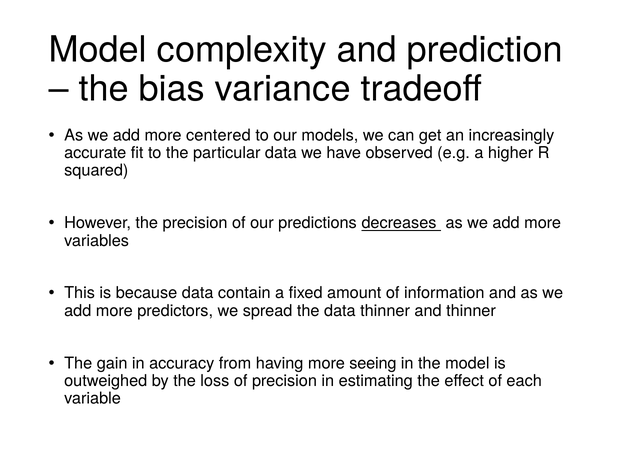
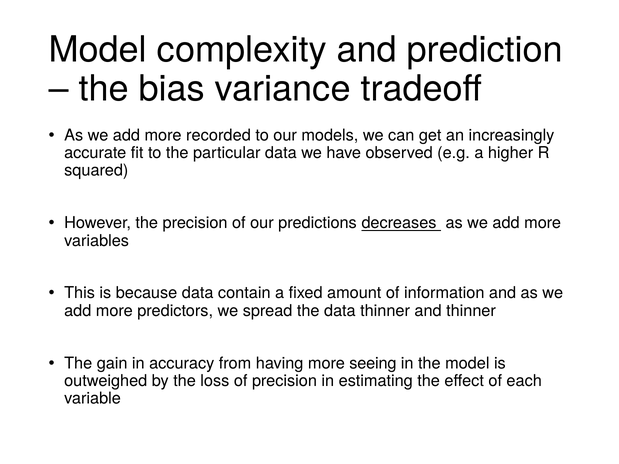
centered: centered -> recorded
